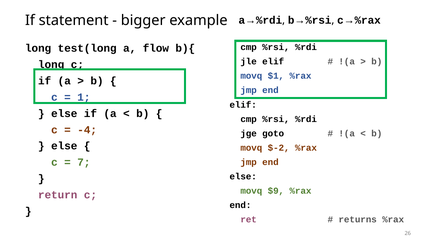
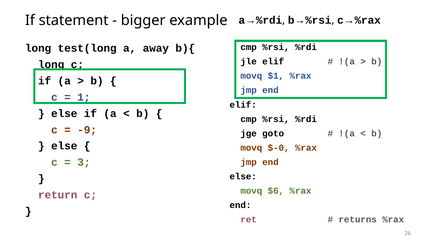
flow: flow -> away
-4: -4 -> -9
$-2: $-2 -> $-0
7: 7 -> 3
$9: $9 -> $6
